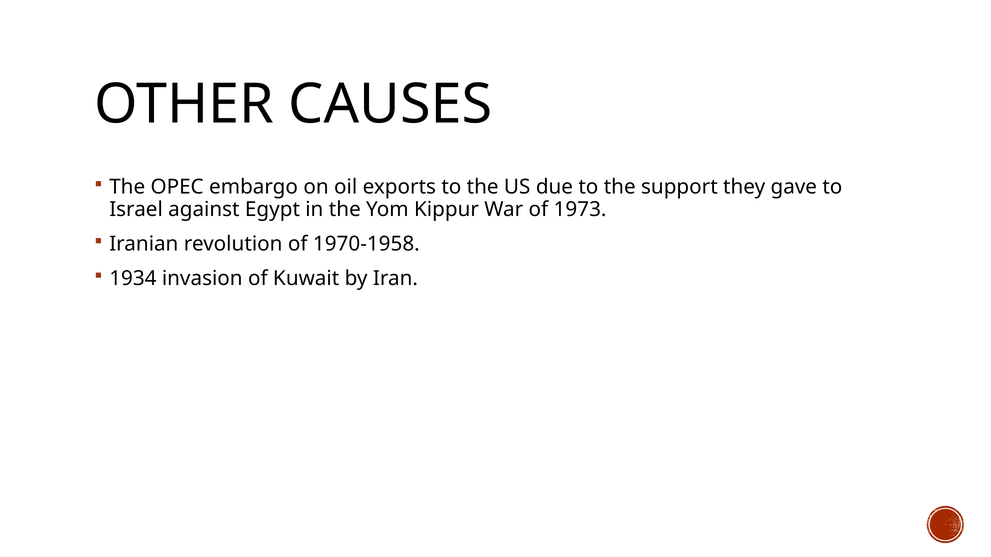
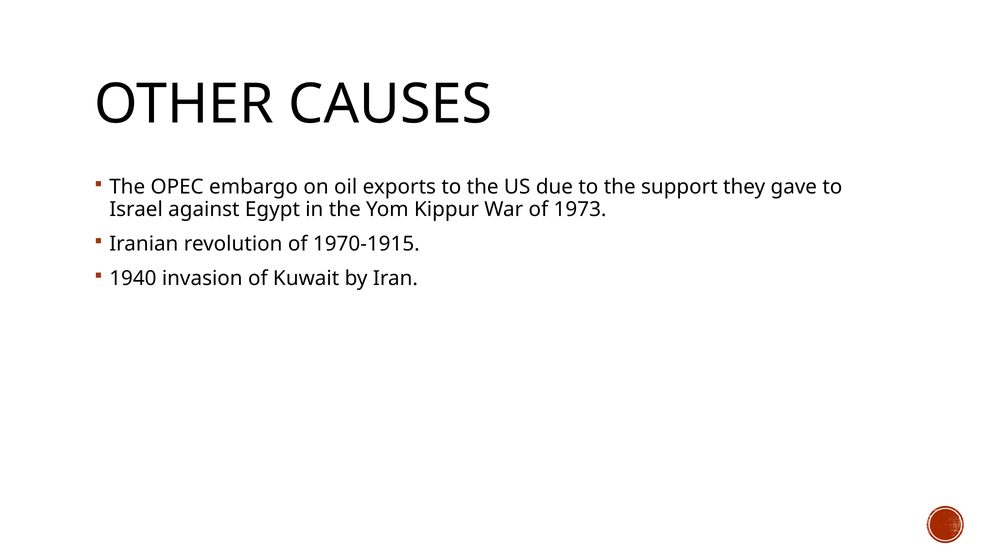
1970-1958: 1970-1958 -> 1970-1915
1934: 1934 -> 1940
